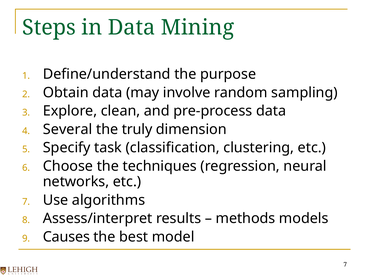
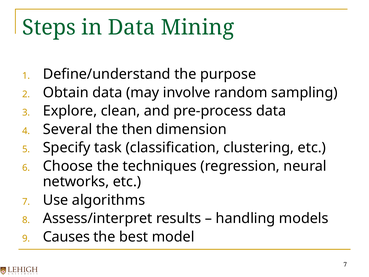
truly: truly -> then
methods: methods -> handling
